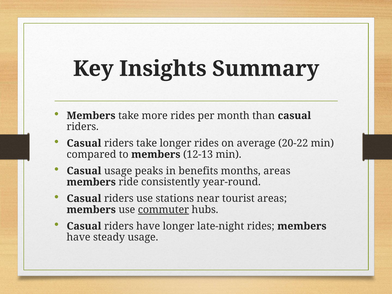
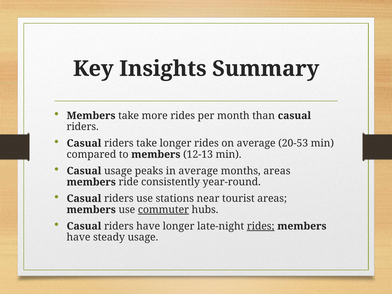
20-22: 20-22 -> 20-53
in benefits: benefits -> average
rides at (261, 226) underline: none -> present
